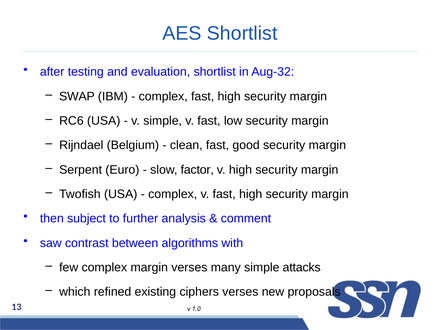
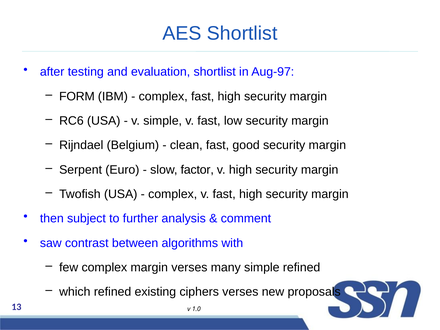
Aug-32: Aug-32 -> Aug-97
SWAP: SWAP -> FORM
simple attacks: attacks -> refined
